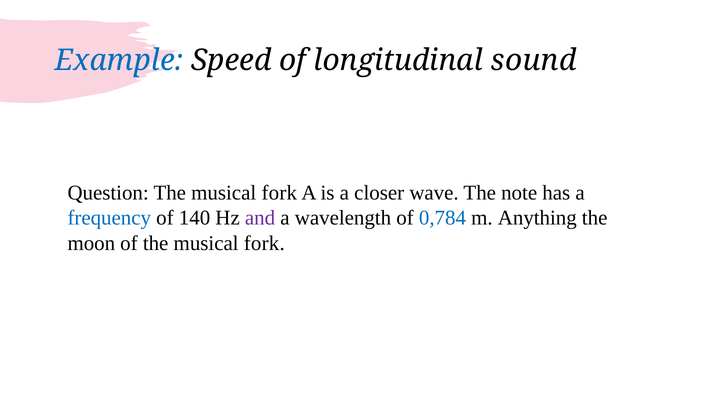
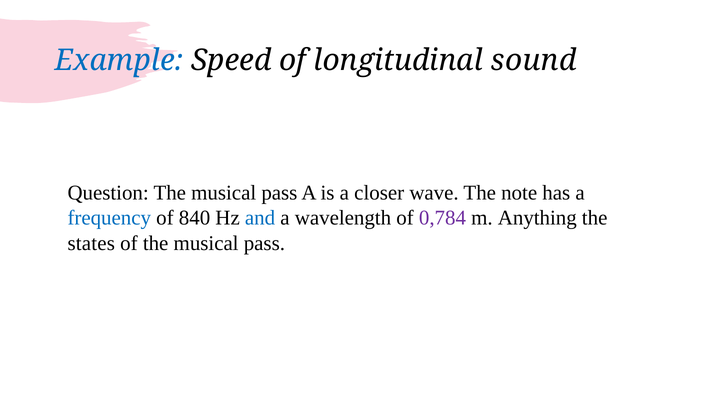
Question The musical fork: fork -> pass
140: 140 -> 840
and colour: purple -> blue
0,784 colour: blue -> purple
moon: moon -> states
of the musical fork: fork -> pass
